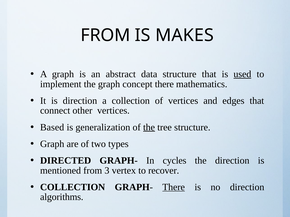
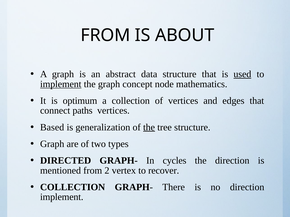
MAKES: MAKES -> ABOUT
implement at (61, 84) underline: none -> present
concept there: there -> node
is direction: direction -> optimum
other: other -> paths
3: 3 -> 2
There at (174, 187) underline: present -> none
algorithms at (62, 197): algorithms -> implement
